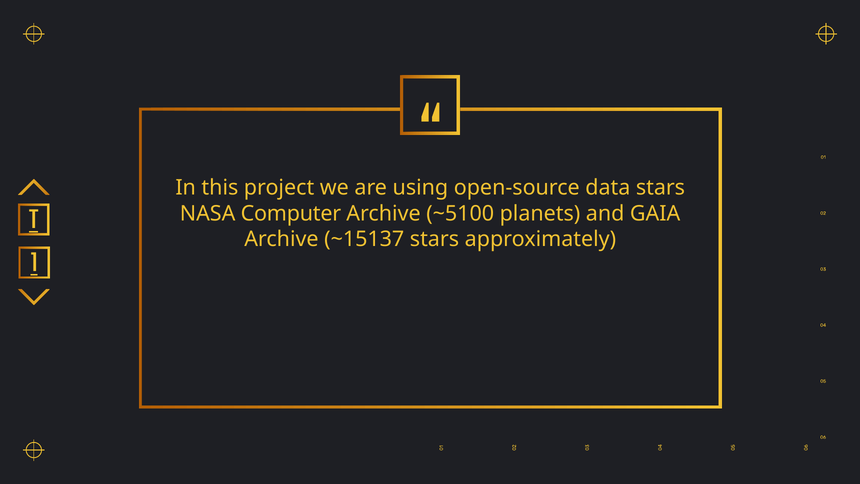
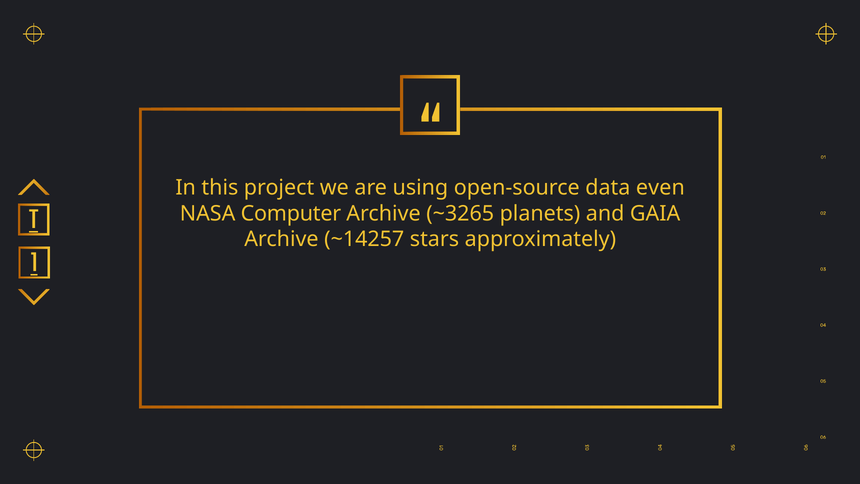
data stars: stars -> even
~5100: ~5100 -> ~3265
~15137: ~15137 -> ~14257
